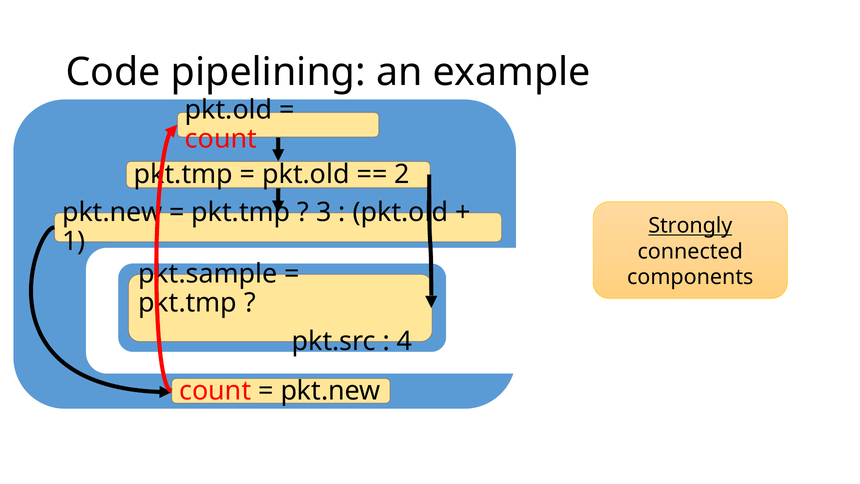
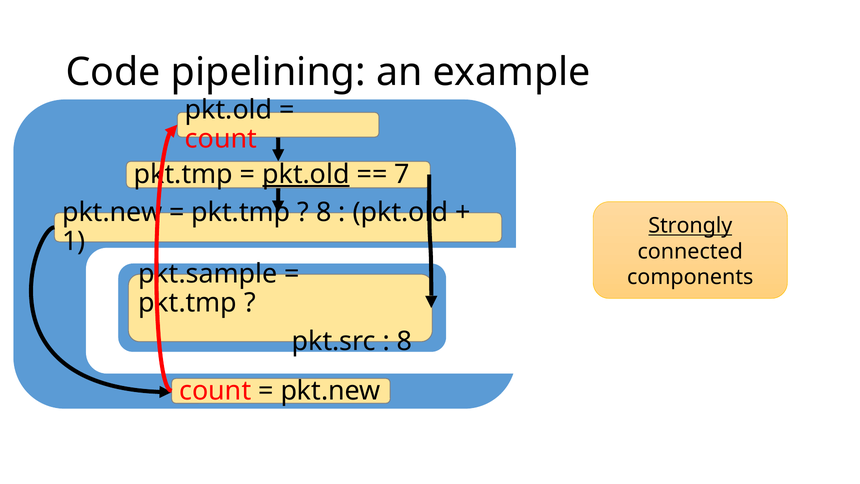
pkt.old at (306, 174) underline: none -> present
2: 2 -> 7
3 at (324, 212): 3 -> 8
4 at (405, 341): 4 -> 8
